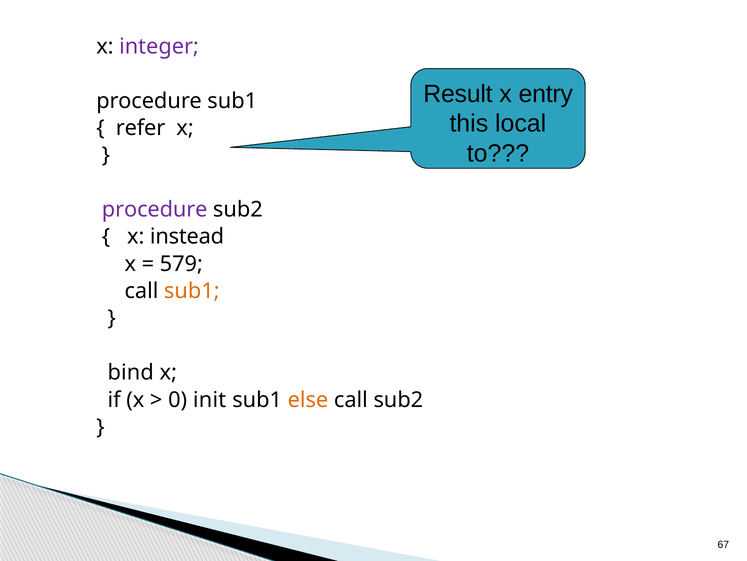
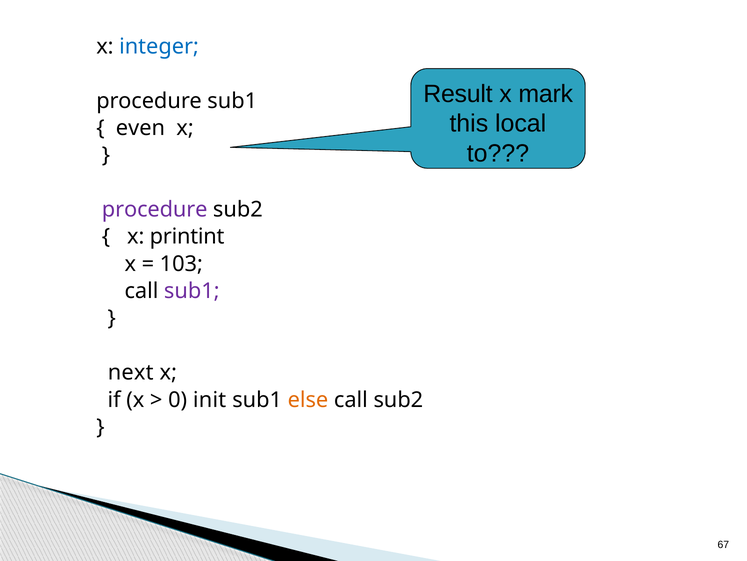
integer colour: purple -> blue
entry: entry -> mark
refer: refer -> even
instead: instead -> printint
579: 579 -> 103
sub1 at (192, 291) colour: orange -> purple
bind: bind -> next
